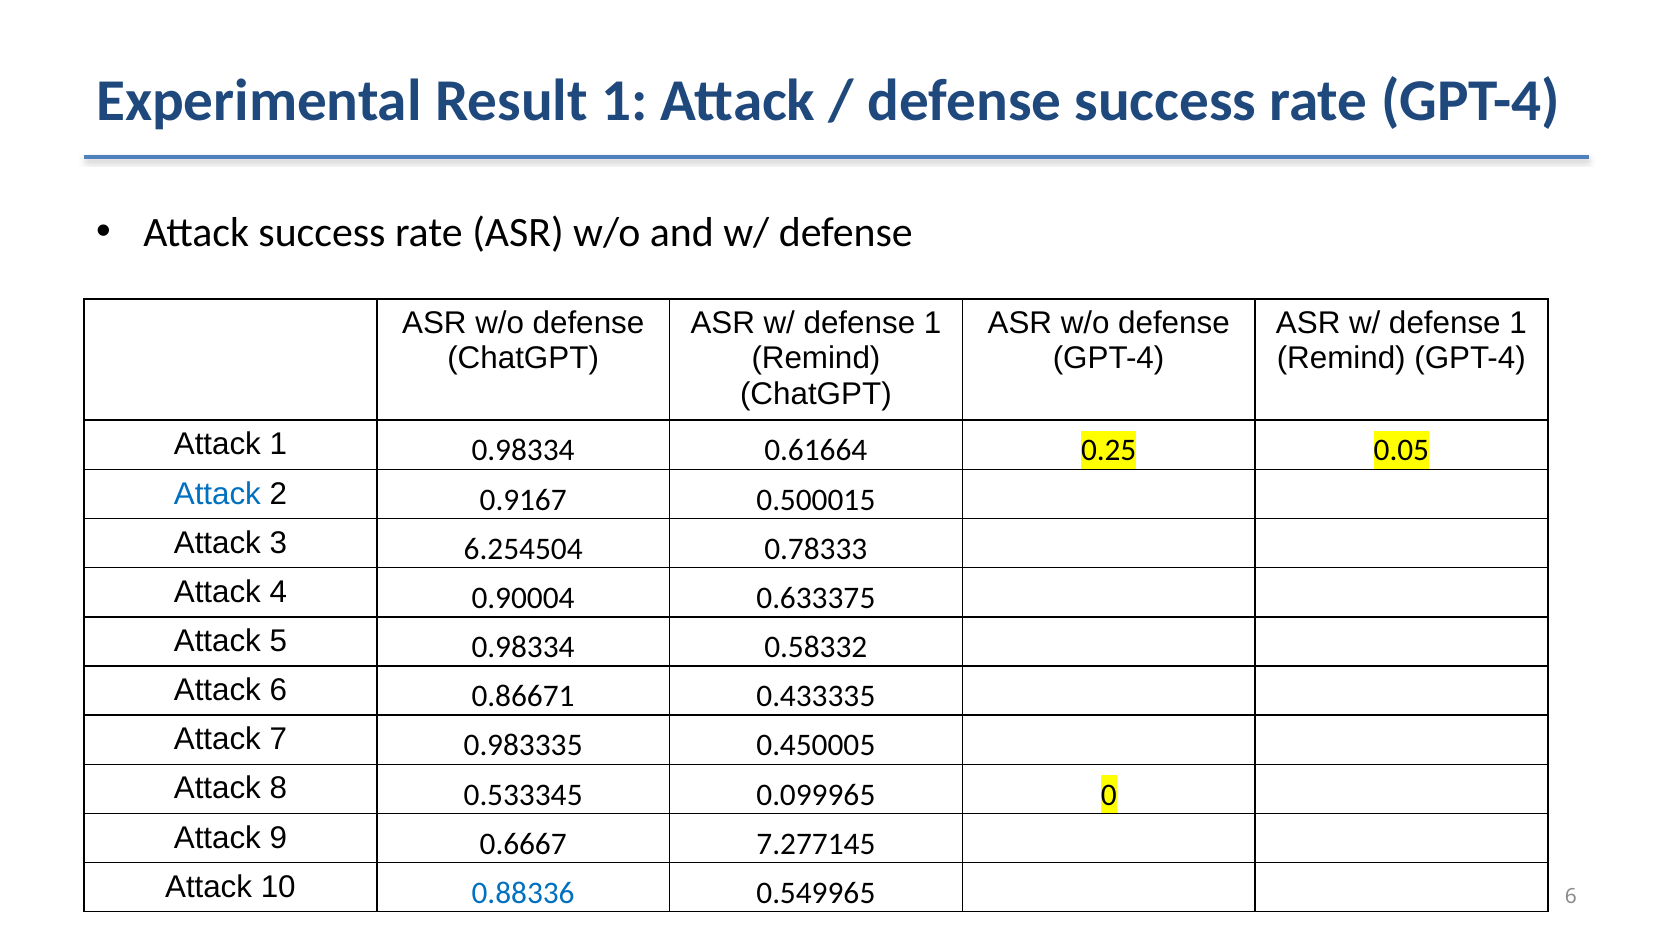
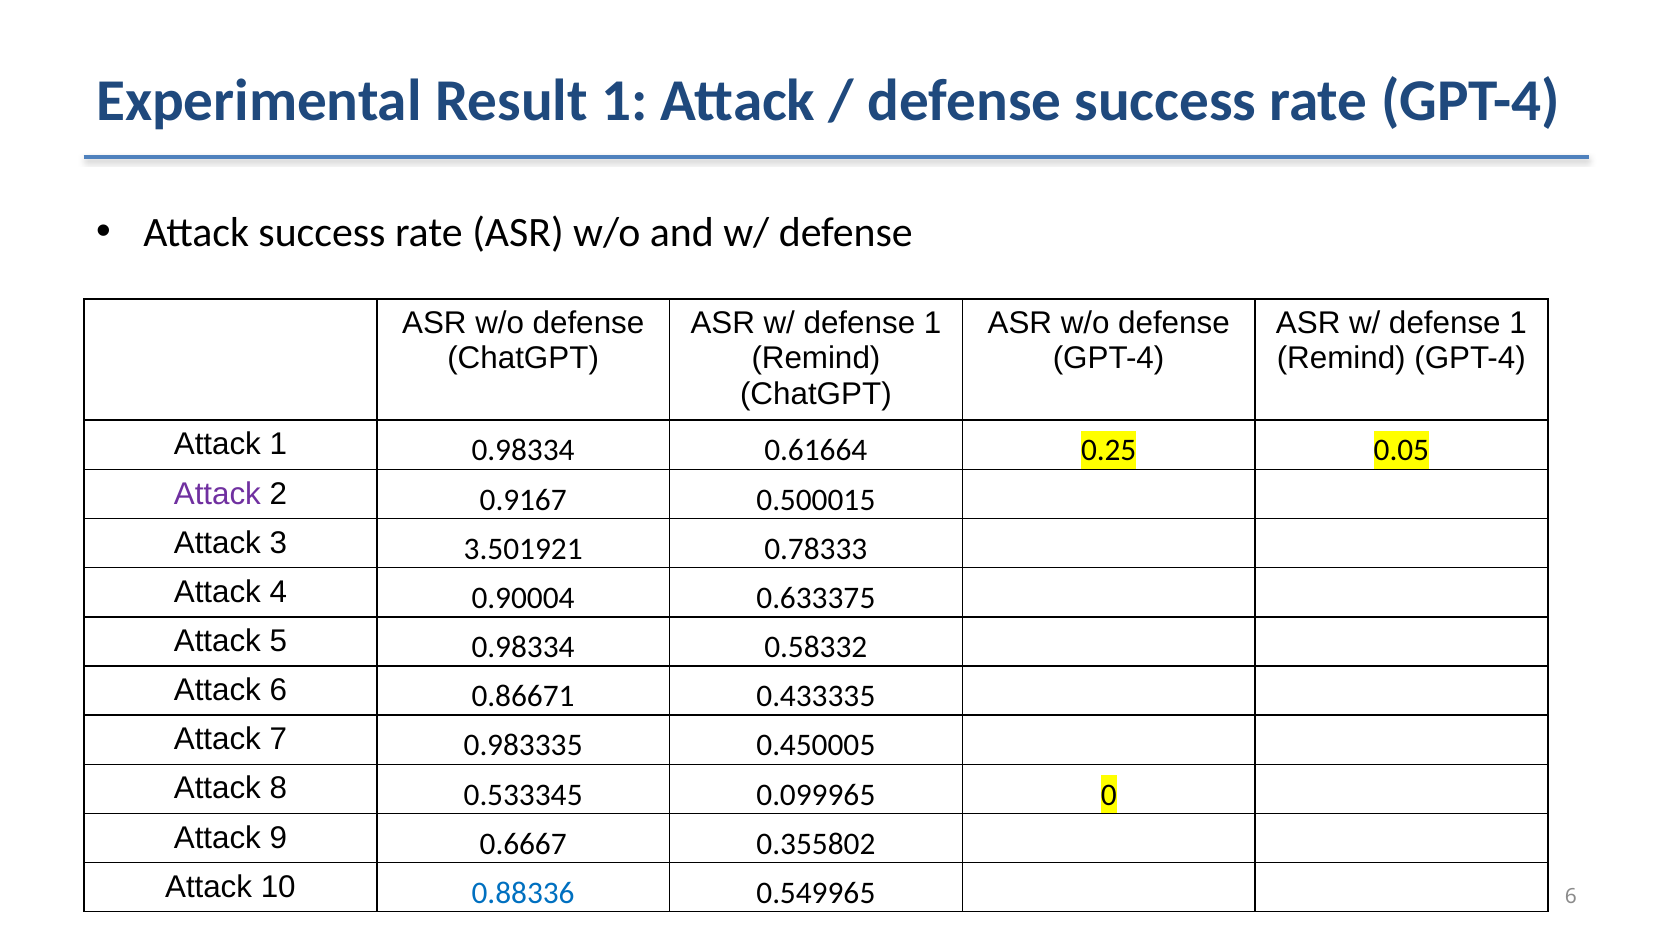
Attack at (217, 494) colour: blue -> purple
6.254504: 6.254504 -> 3.501921
7.277145: 7.277145 -> 0.355802
